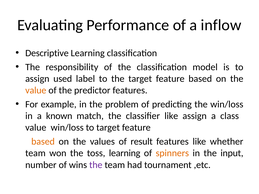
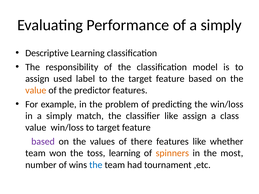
of a inflow: inflow -> simply
in a known: known -> simply
based at (43, 142) colour: orange -> purple
result: result -> there
input: input -> most
the at (96, 165) colour: purple -> blue
